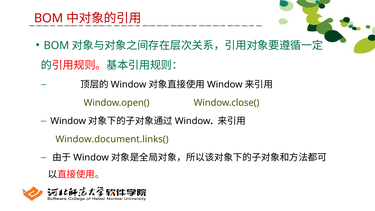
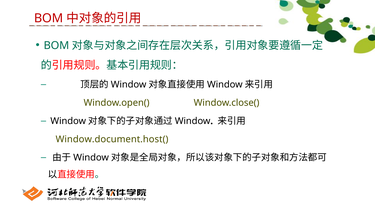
Window.document.links(: Window.document.links( -> Window.document.host(
